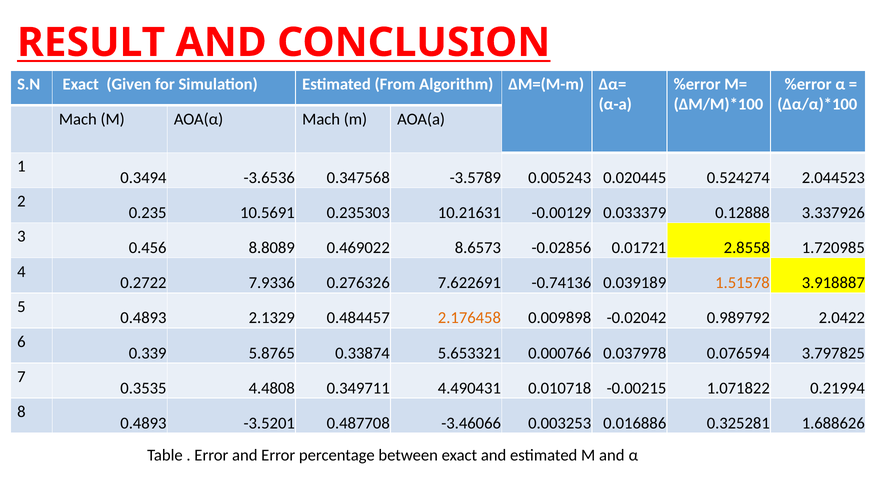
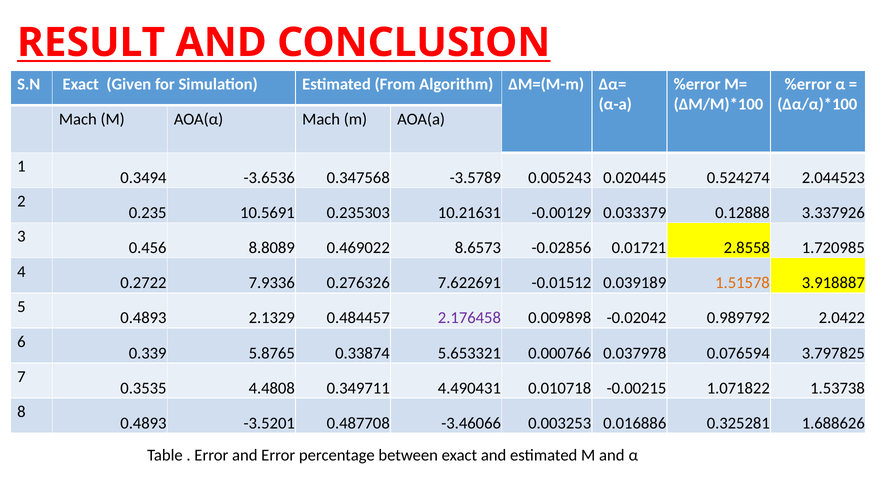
-0.74136: -0.74136 -> -0.01512
2.176458 colour: orange -> purple
0.21994: 0.21994 -> 1.53738
